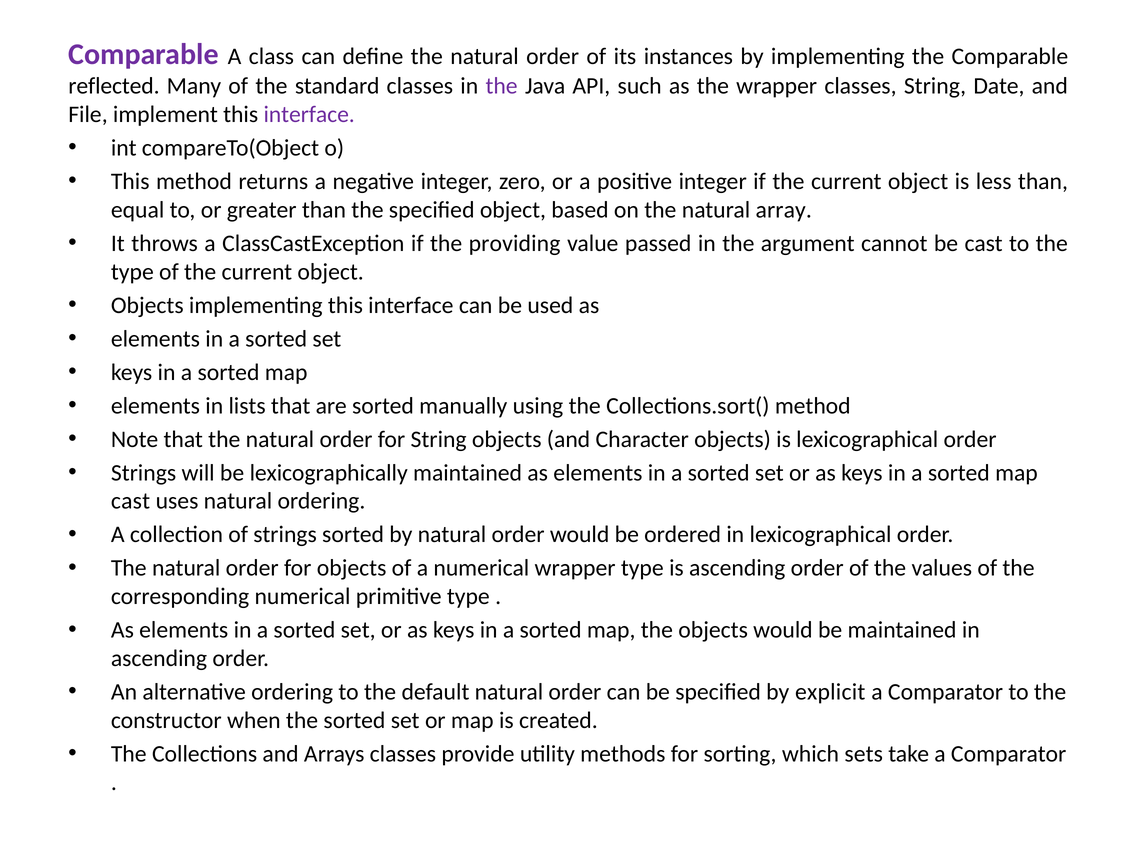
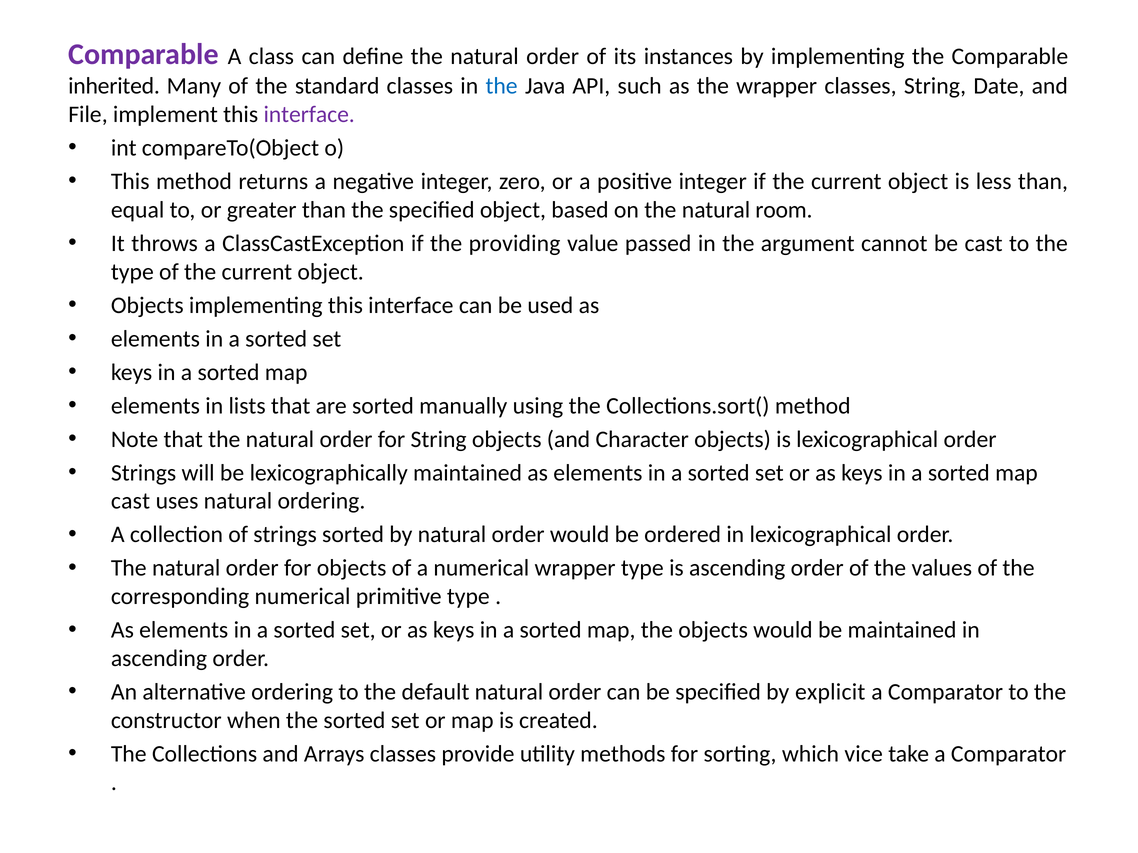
reflected: reflected -> inherited
the at (502, 86) colour: purple -> blue
array: array -> room
sets: sets -> vice
